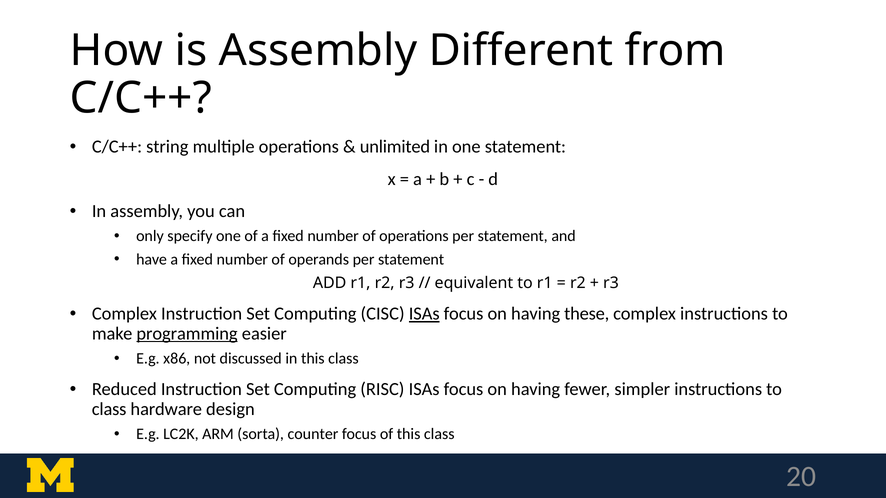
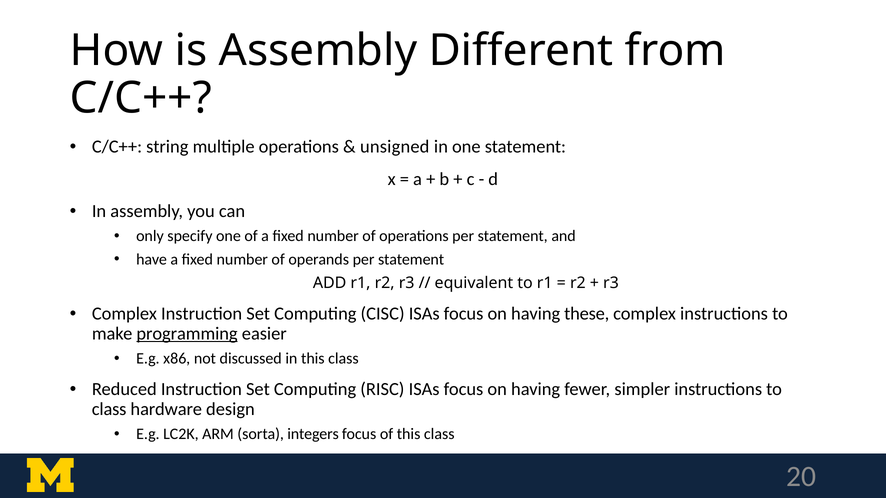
unlimited: unlimited -> unsigned
ISAs at (424, 314) underline: present -> none
counter: counter -> integers
